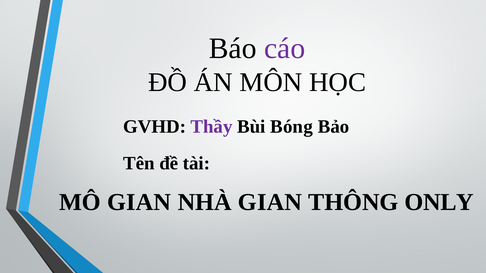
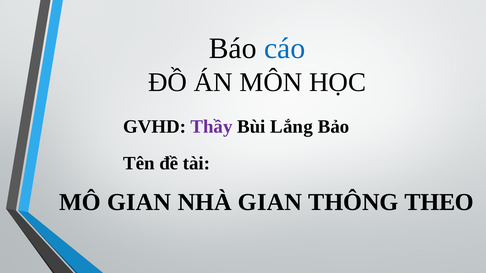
cáo colour: purple -> blue
Bóng: Bóng -> Lắng
ONLY: ONLY -> THEO
